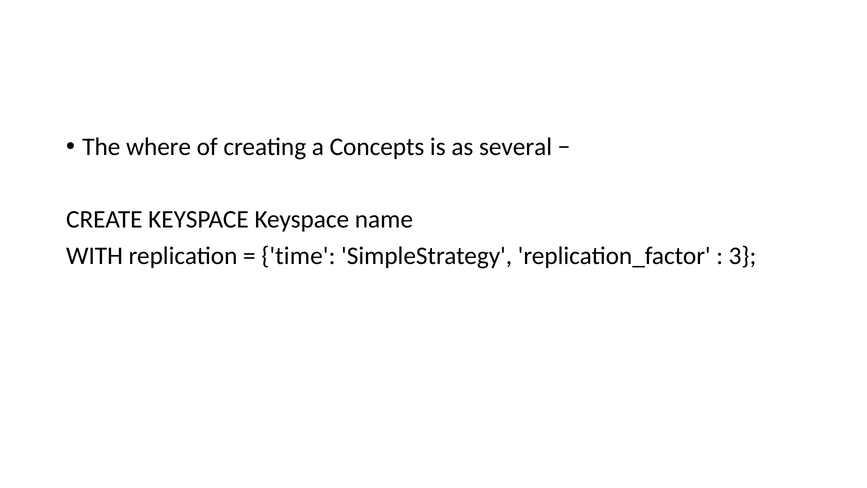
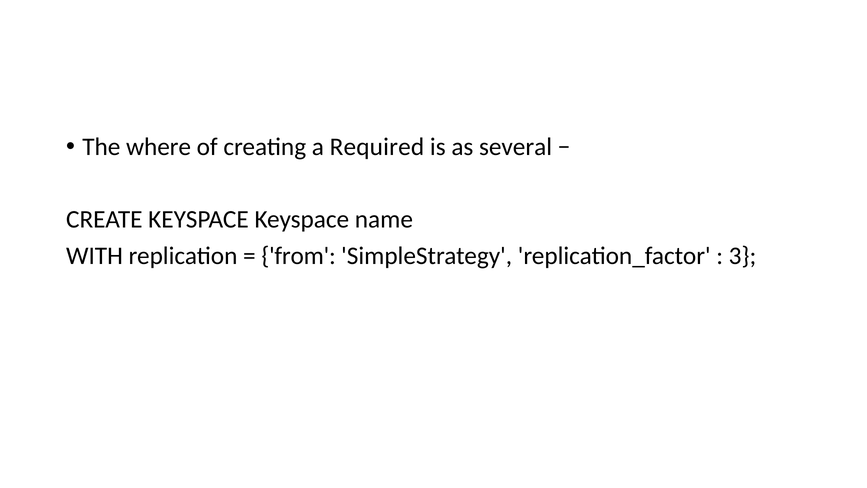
Concepts: Concepts -> Required
time: time -> from
